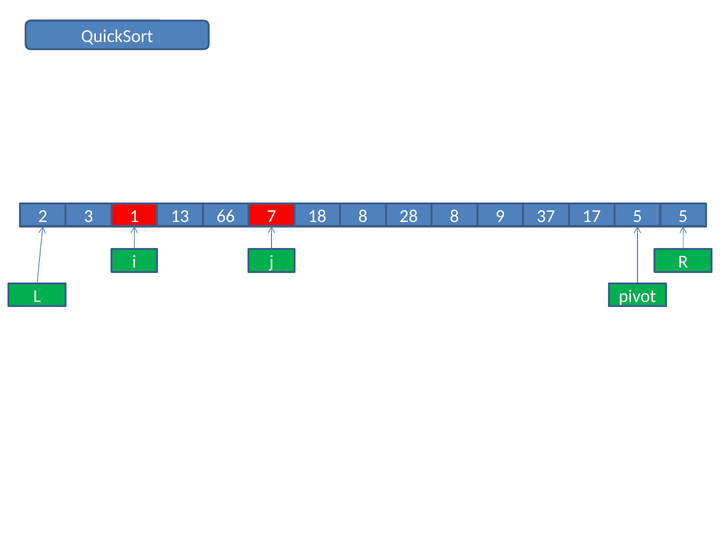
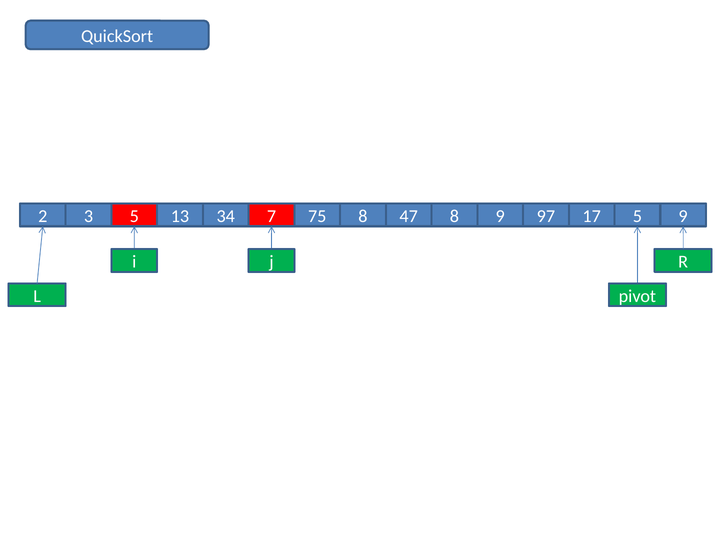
3 1: 1 -> 5
66: 66 -> 34
18: 18 -> 75
28: 28 -> 47
37: 37 -> 97
5 5: 5 -> 9
